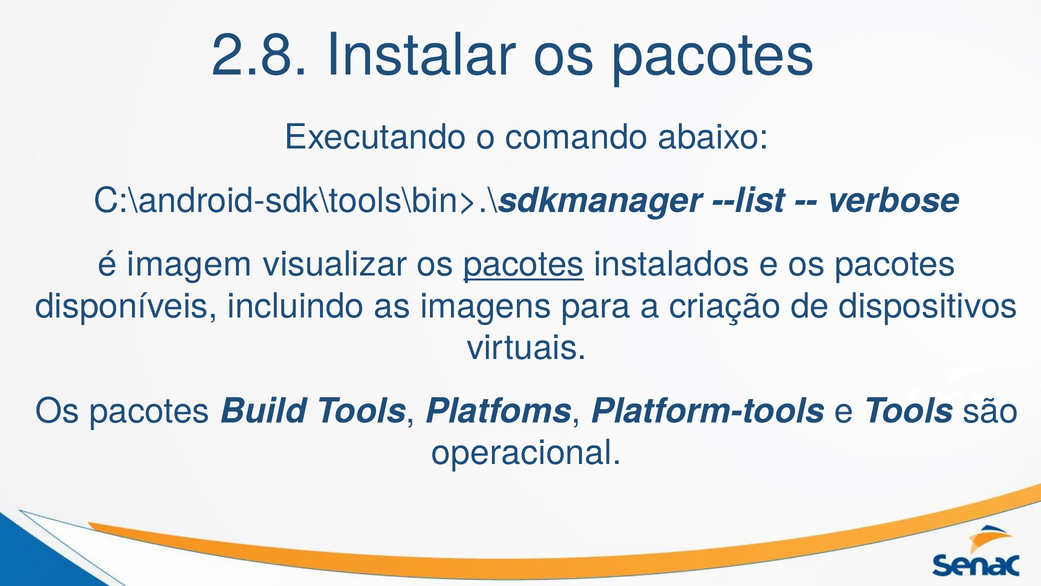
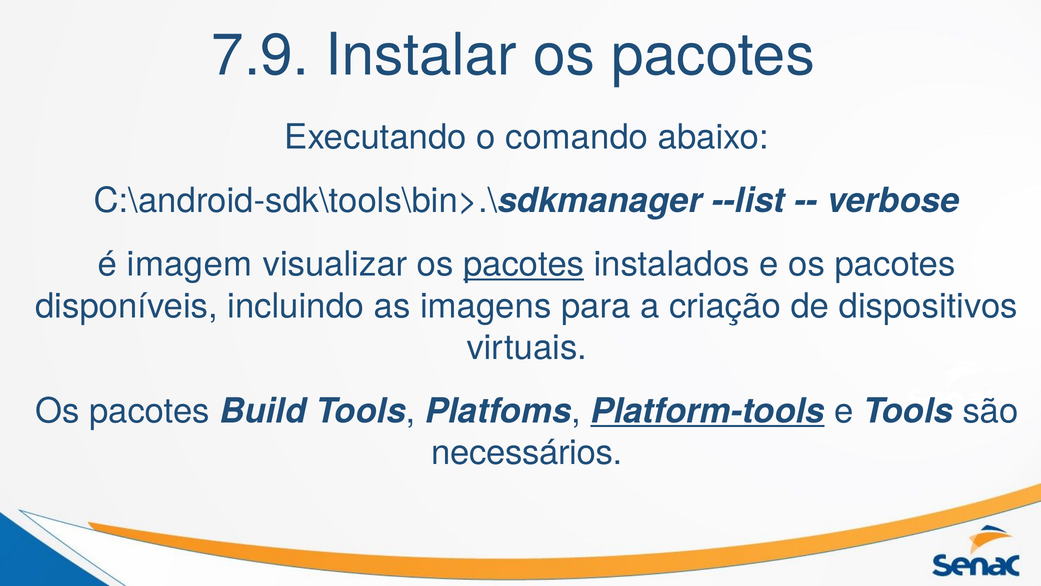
2.8: 2.8 -> 7.9
Platform-tools underline: none -> present
operacional: operacional -> necessários
